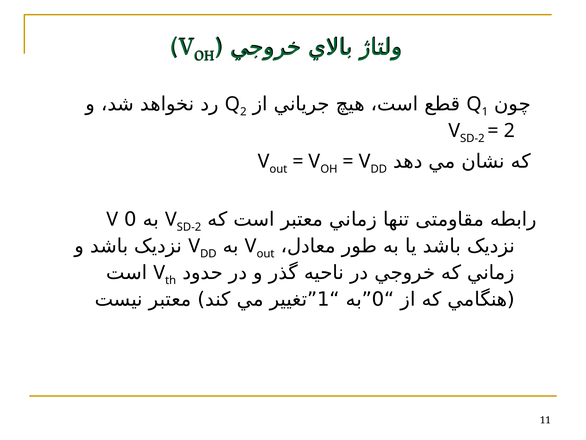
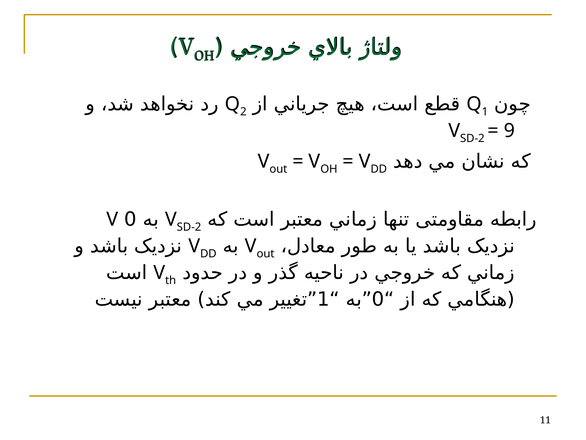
2 at (509, 131): 2 -> 9
